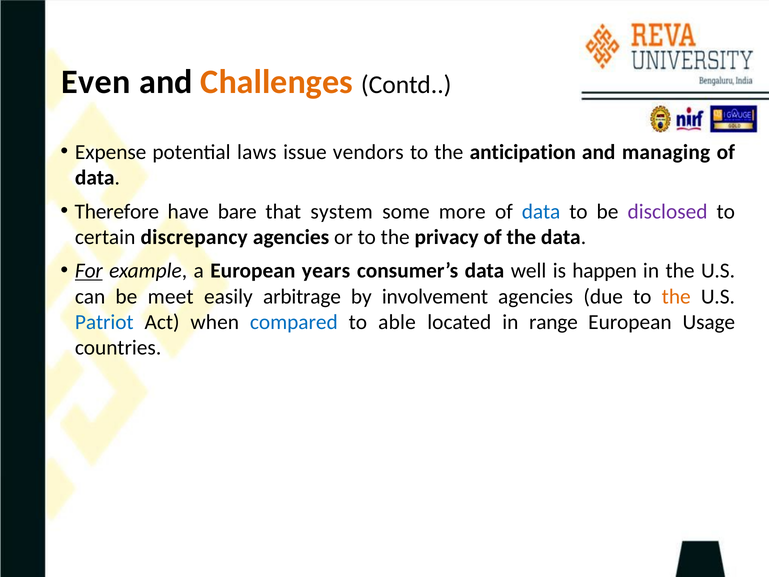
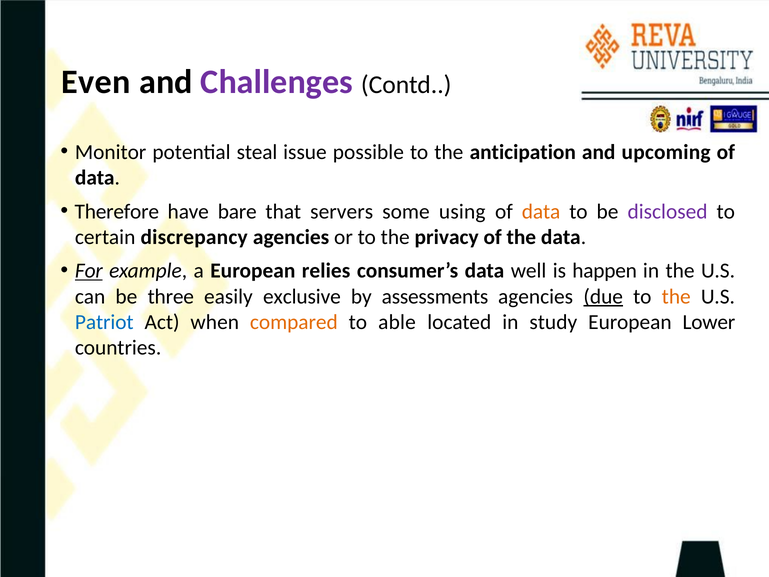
Challenges colour: orange -> purple
Expense: Expense -> Monitor
laws: laws -> steal
vendors: vendors -> possible
managing: managing -> upcoming
system: system -> servers
more: more -> using
data at (541, 211) colour: blue -> orange
years: years -> relies
meet: meet -> three
arbitrage: arbitrage -> exclusive
involvement: involvement -> assessments
due underline: none -> present
compared colour: blue -> orange
range: range -> study
Usage: Usage -> Lower
